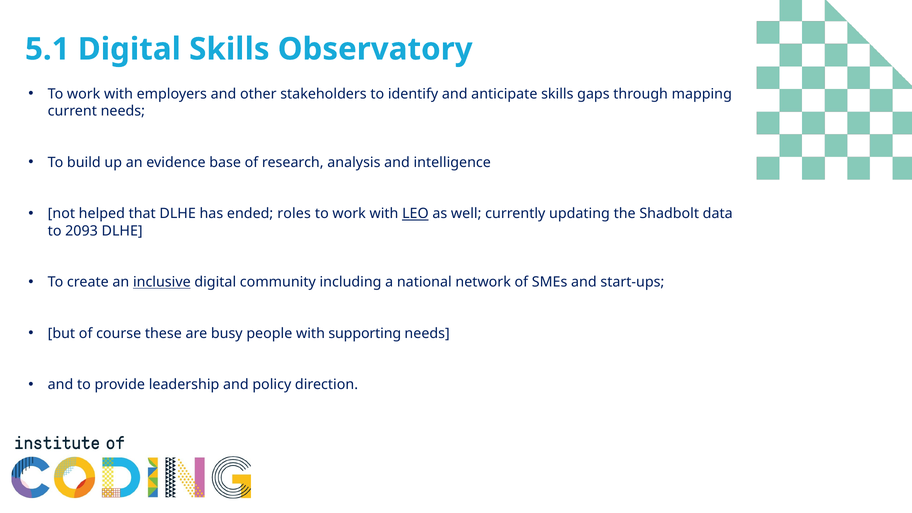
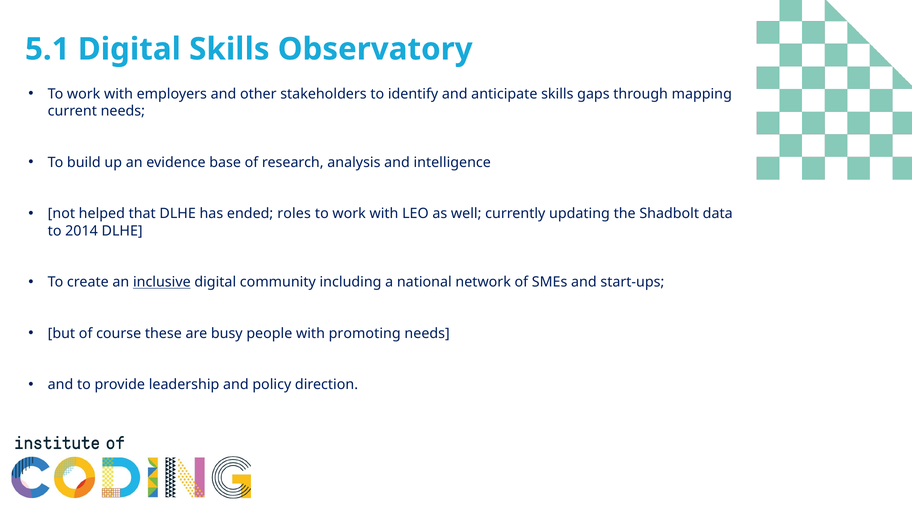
LEO underline: present -> none
2093: 2093 -> 2014
supporting: supporting -> promoting
